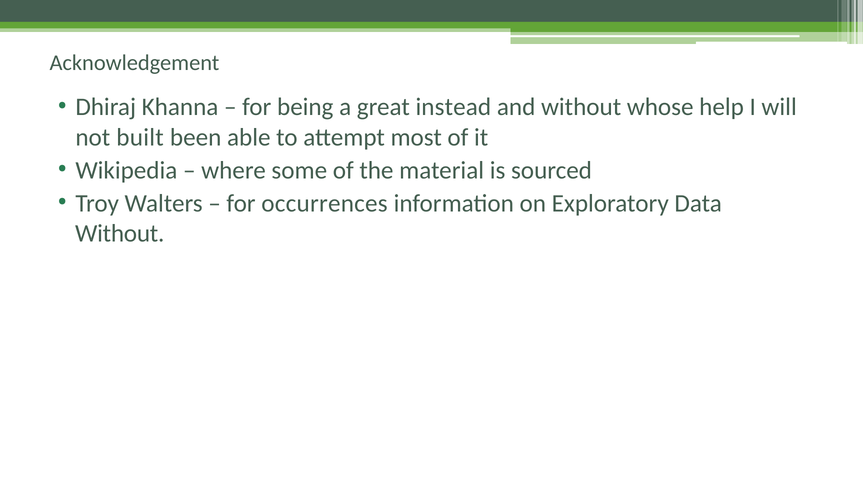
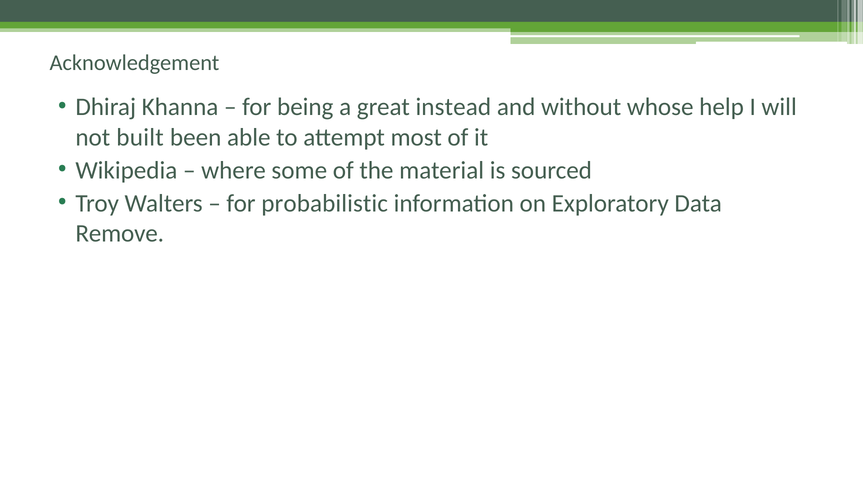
occurrences: occurrences -> probabilistic
Without at (120, 233): Without -> Remove
